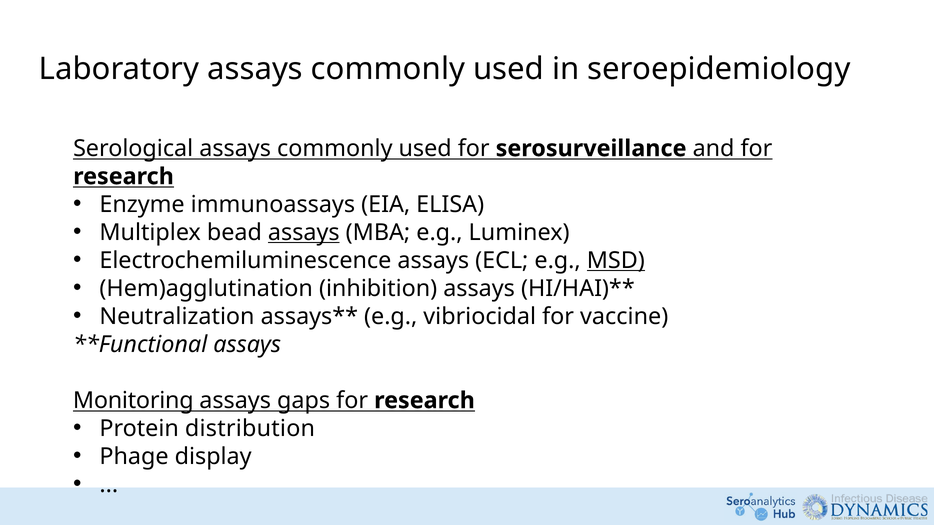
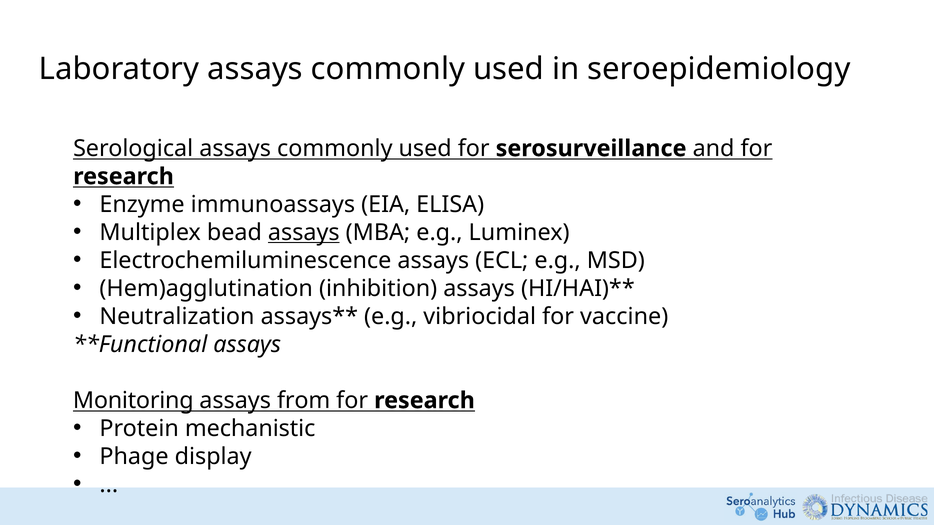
MSD underline: present -> none
gaps: gaps -> from
distribution: distribution -> mechanistic
